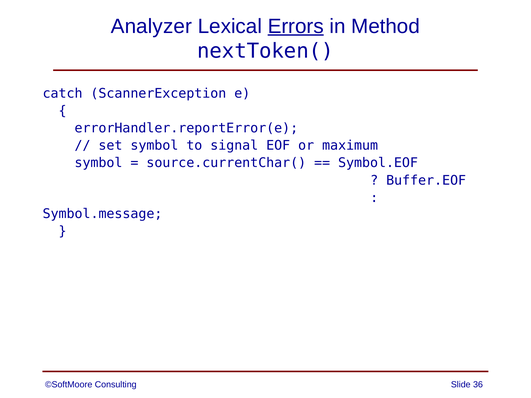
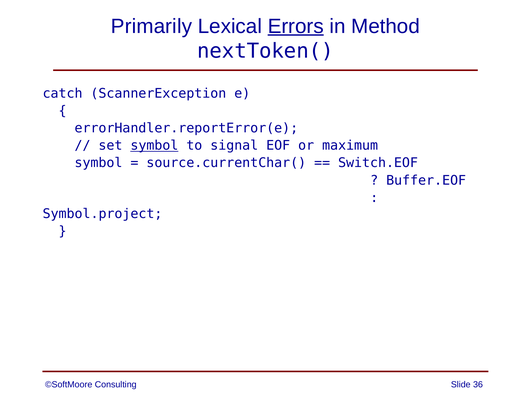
Analyzer: Analyzer -> Primarily
symbol at (154, 146) underline: none -> present
Symbol.EOF: Symbol.EOF -> Switch.EOF
Symbol.message: Symbol.message -> Symbol.project
